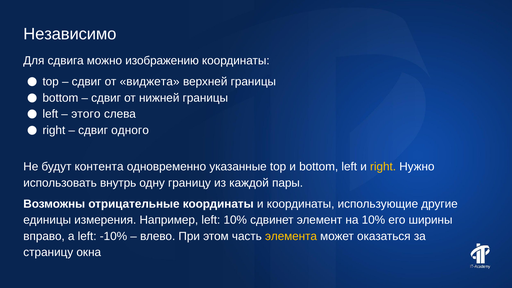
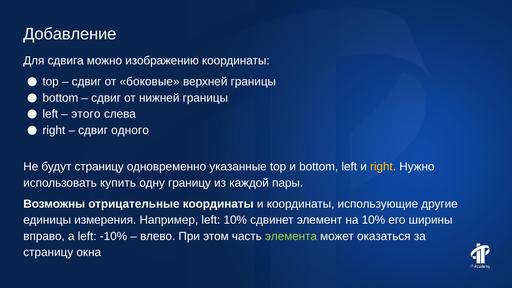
Независимо: Независимо -> Добавление
виджета: виджета -> боковые
будут контента: контента -> страницу
внутрь: внутрь -> купить
элемента colour: yellow -> light green
